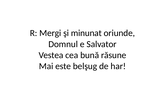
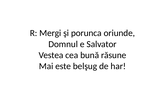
minunat: minunat -> porunca
